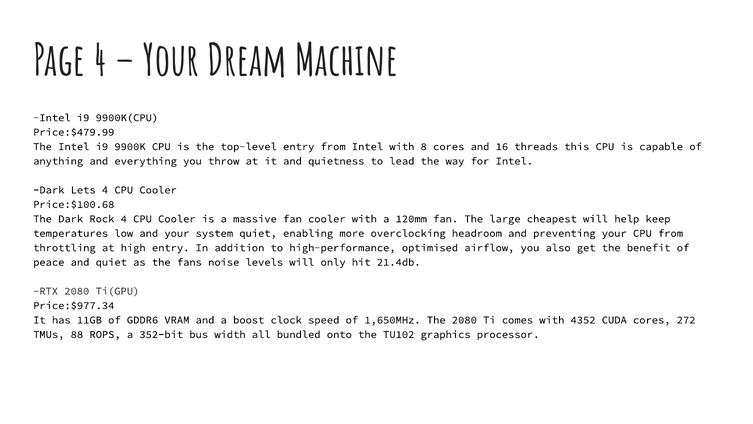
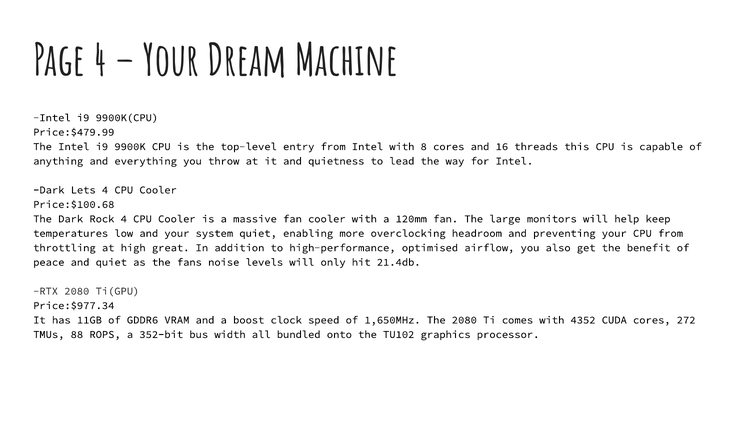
cheapest: cheapest -> monitors
high entry: entry -> great
